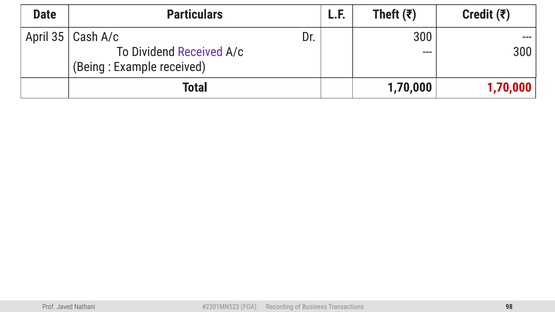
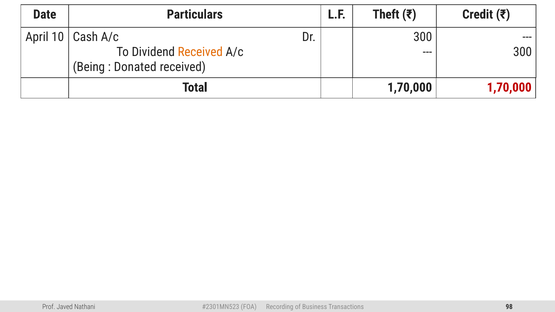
35: 35 -> 10
Received at (200, 52) colour: purple -> orange
Example: Example -> Donated
